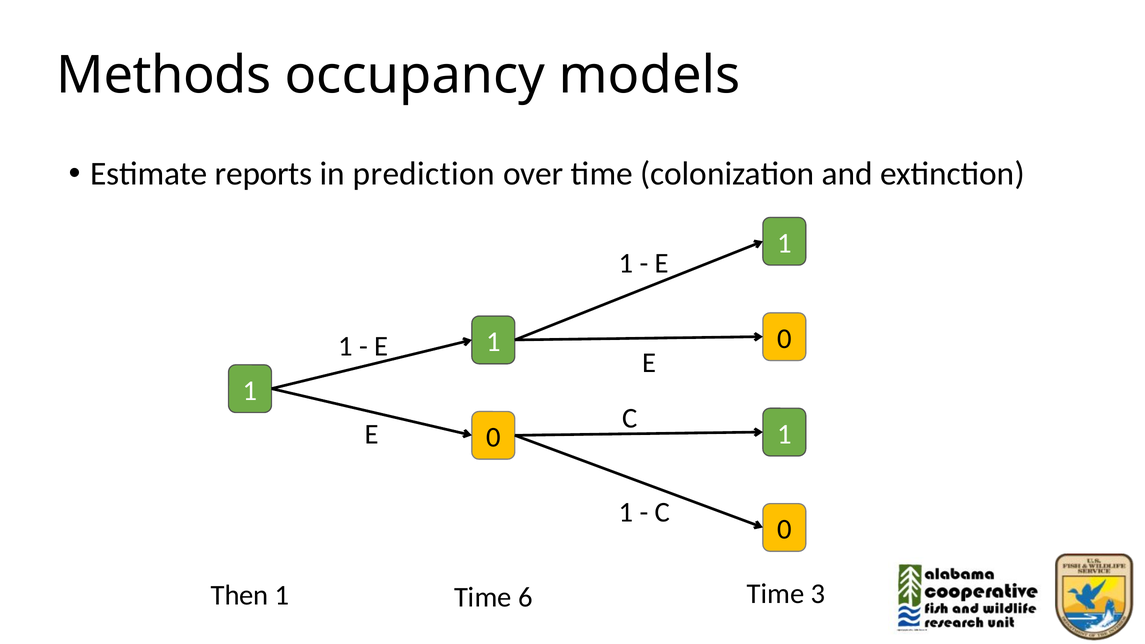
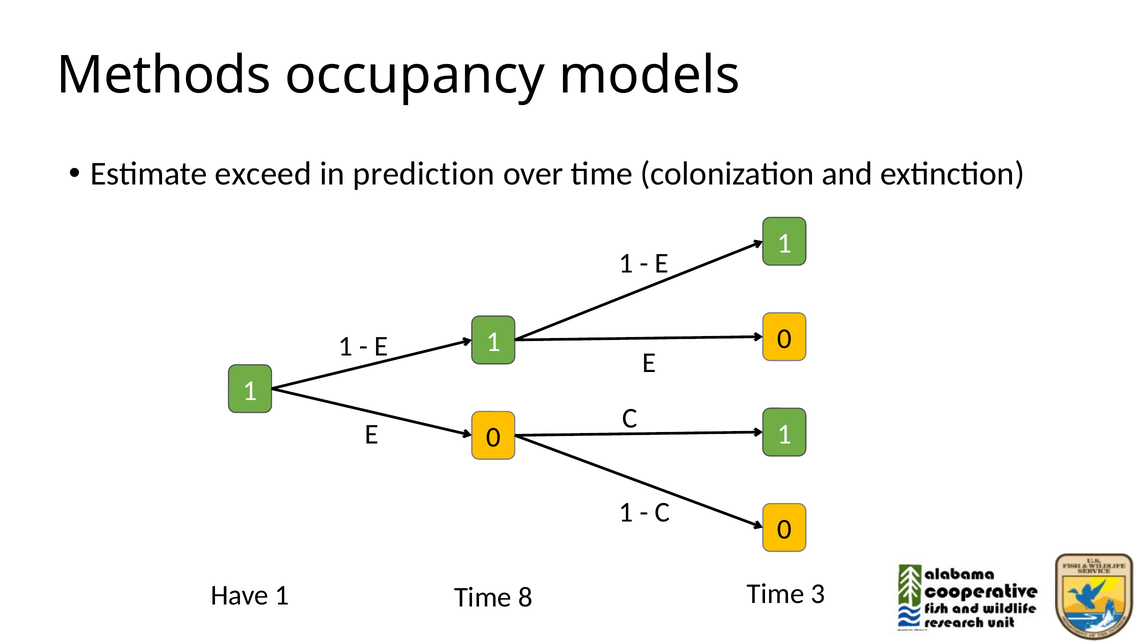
reports: reports -> exceed
Then: Then -> Have
6: 6 -> 8
